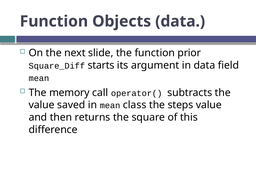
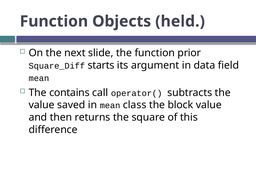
Objects data: data -> held
memory: memory -> contains
steps: steps -> block
